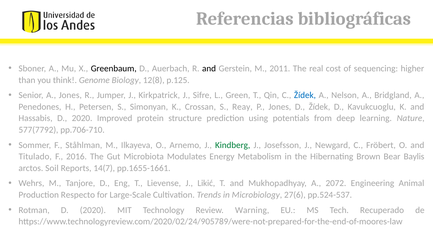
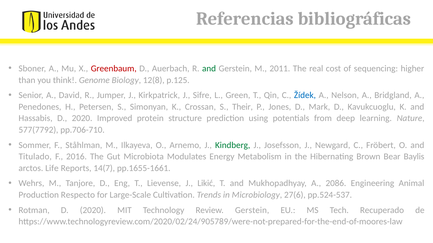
Greenbaum colour: black -> red
and at (209, 69) colour: black -> green
A Jones: Jones -> David
Reay: Reay -> Their
D Žídek: Žídek -> Mark
Soil: Soil -> Life
2072: 2072 -> 2086
Review Warning: Warning -> Gerstein
